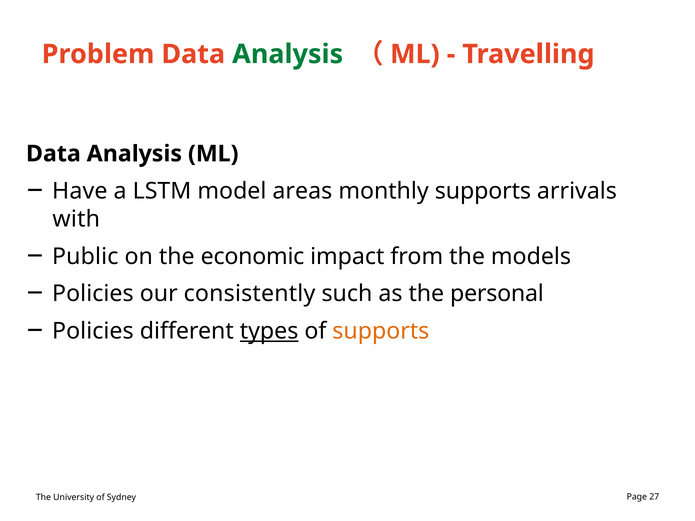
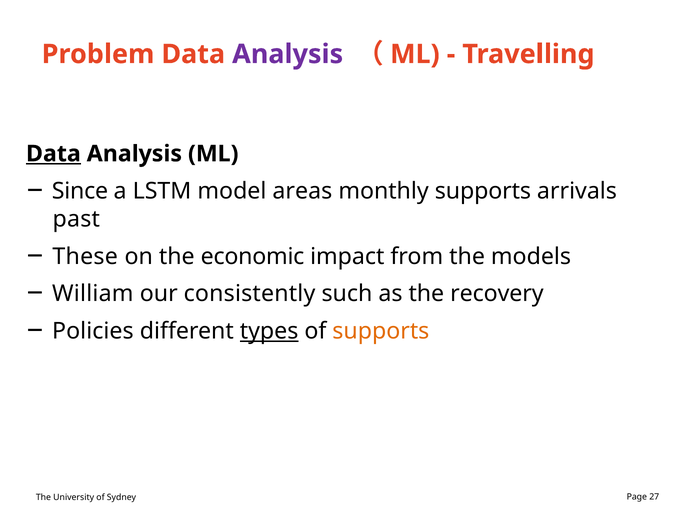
Analysis at (288, 54) colour: green -> purple
Data at (53, 154) underline: none -> present
Have: Have -> Since
with: with -> past
Public: Public -> These
Policies at (93, 294): Policies -> William
personal: personal -> recovery
